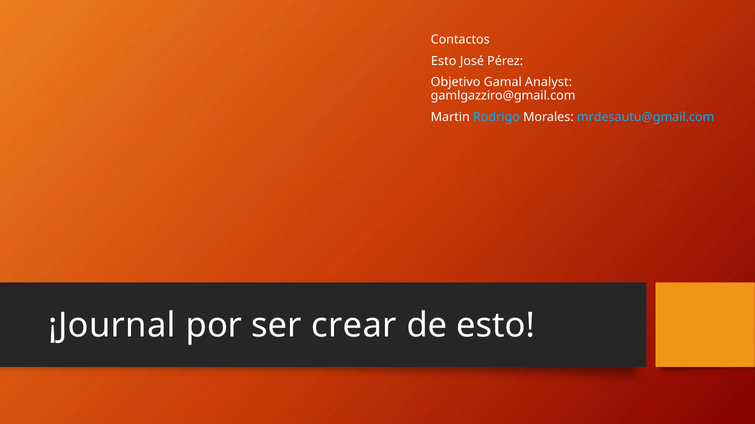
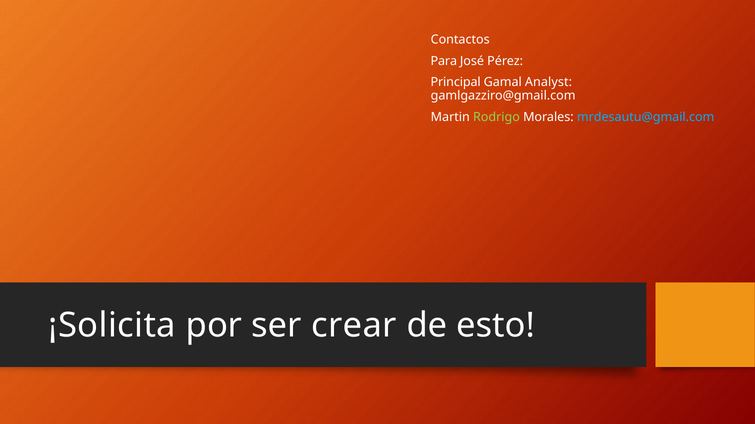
Esto at (444, 61): Esto -> Para
Objetivo: Objetivo -> Principal
Rodrigo colour: light blue -> light green
¡Journal: ¡Journal -> ¡Solicita
